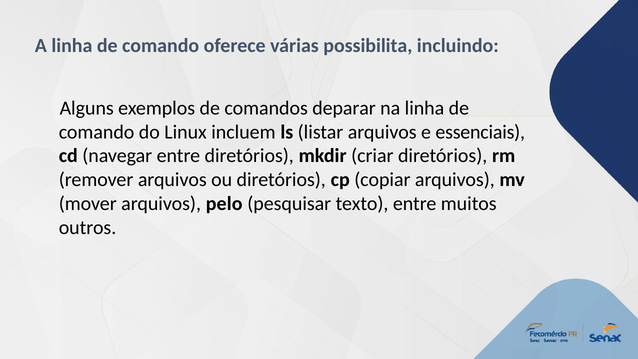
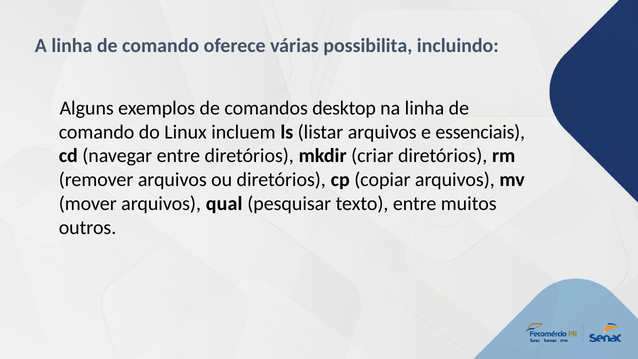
deparar: deparar -> desktop
pelo: pelo -> qual
